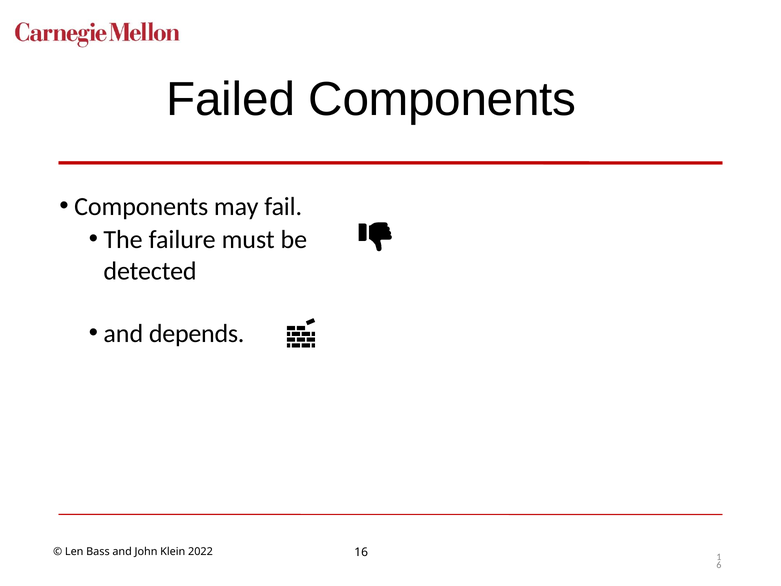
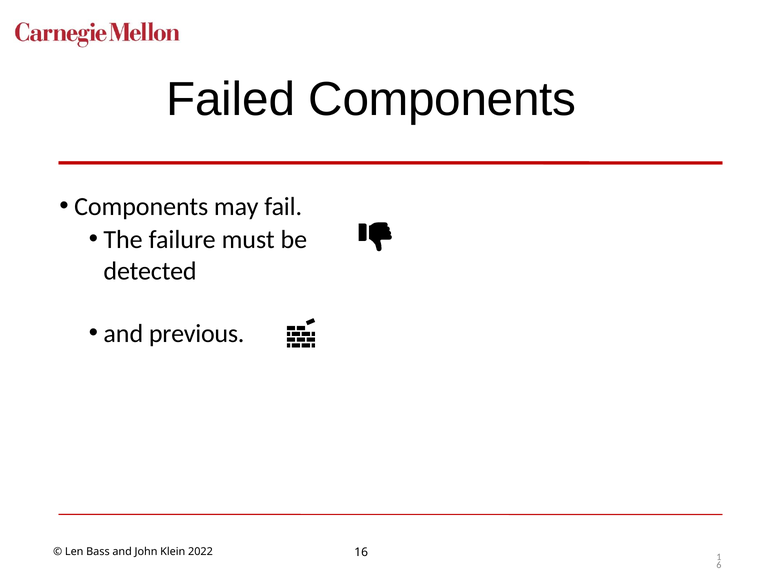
depends: depends -> previous
